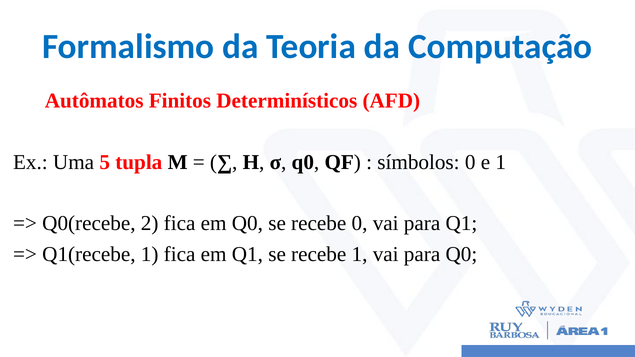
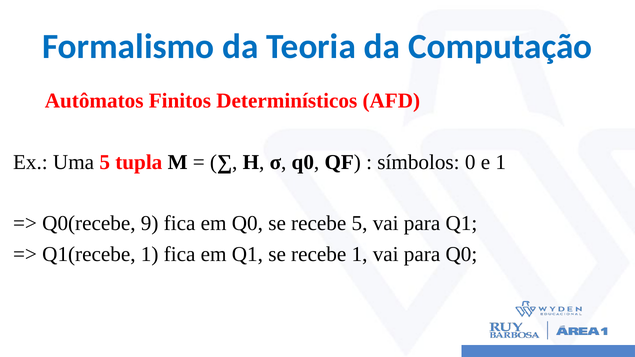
2: 2 -> 9
recebe 0: 0 -> 5
